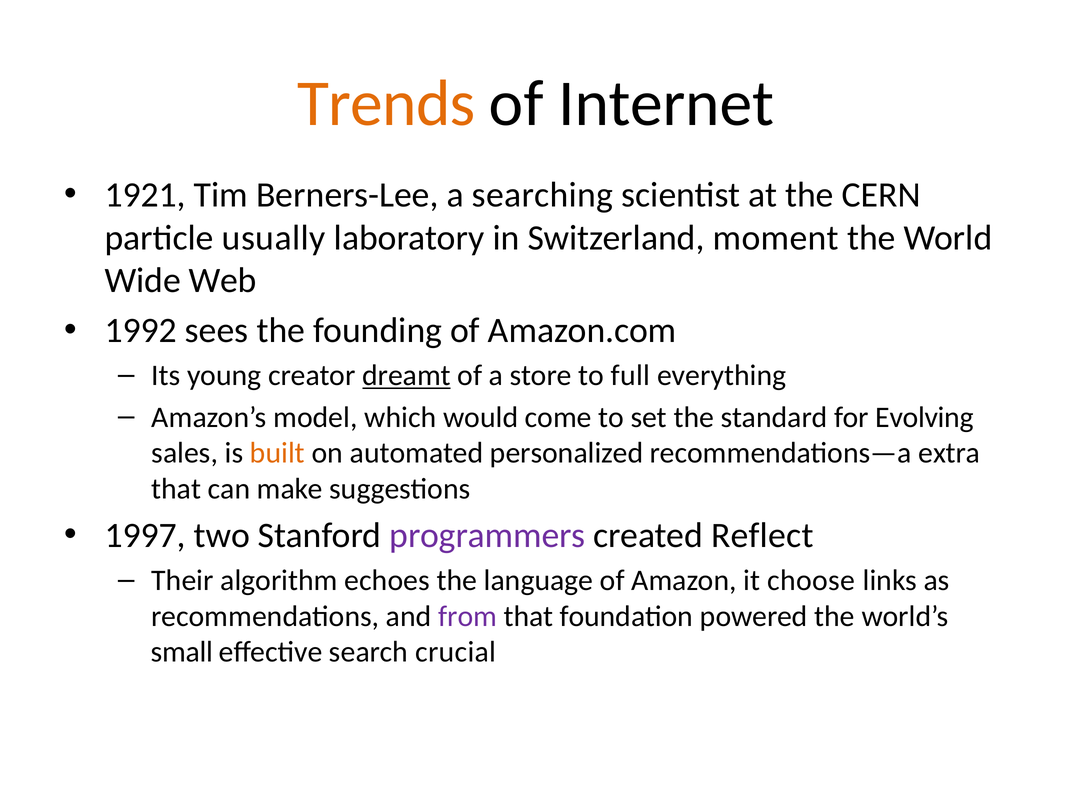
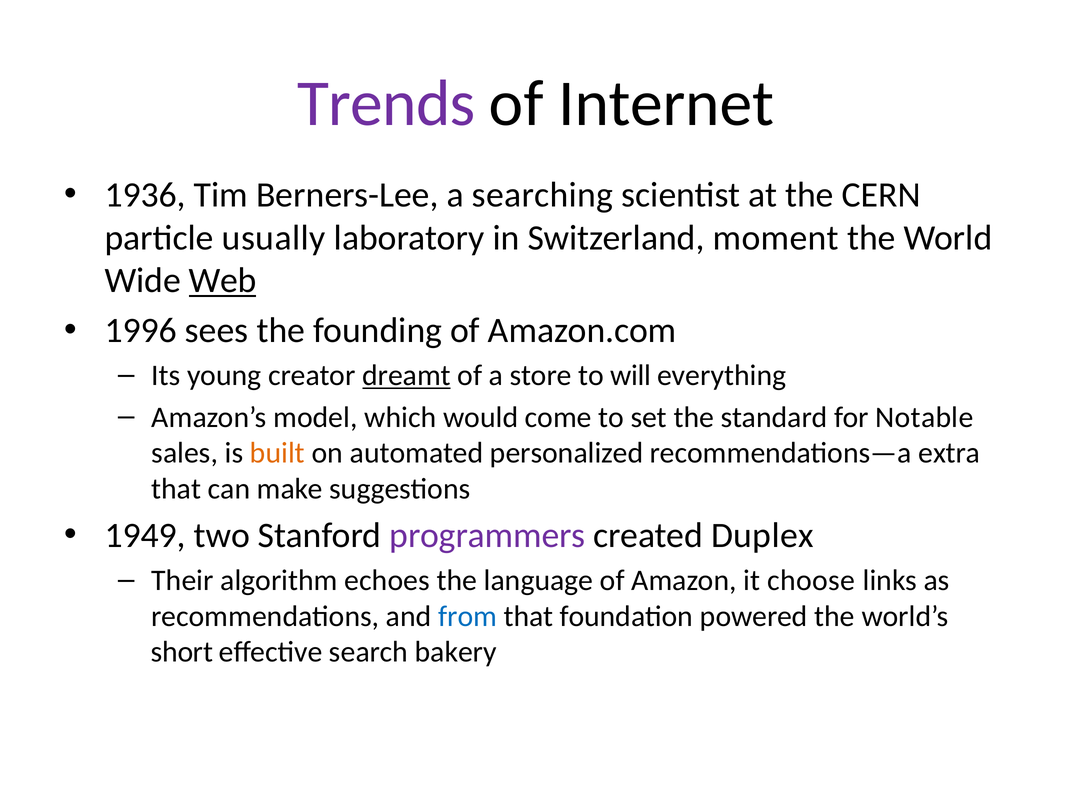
Trends colour: orange -> purple
1921: 1921 -> 1936
Web underline: none -> present
1992: 1992 -> 1996
full: full -> will
Evolving: Evolving -> Notable
1997: 1997 -> 1949
Reflect: Reflect -> Duplex
from colour: purple -> blue
small: small -> short
crucial: crucial -> bakery
